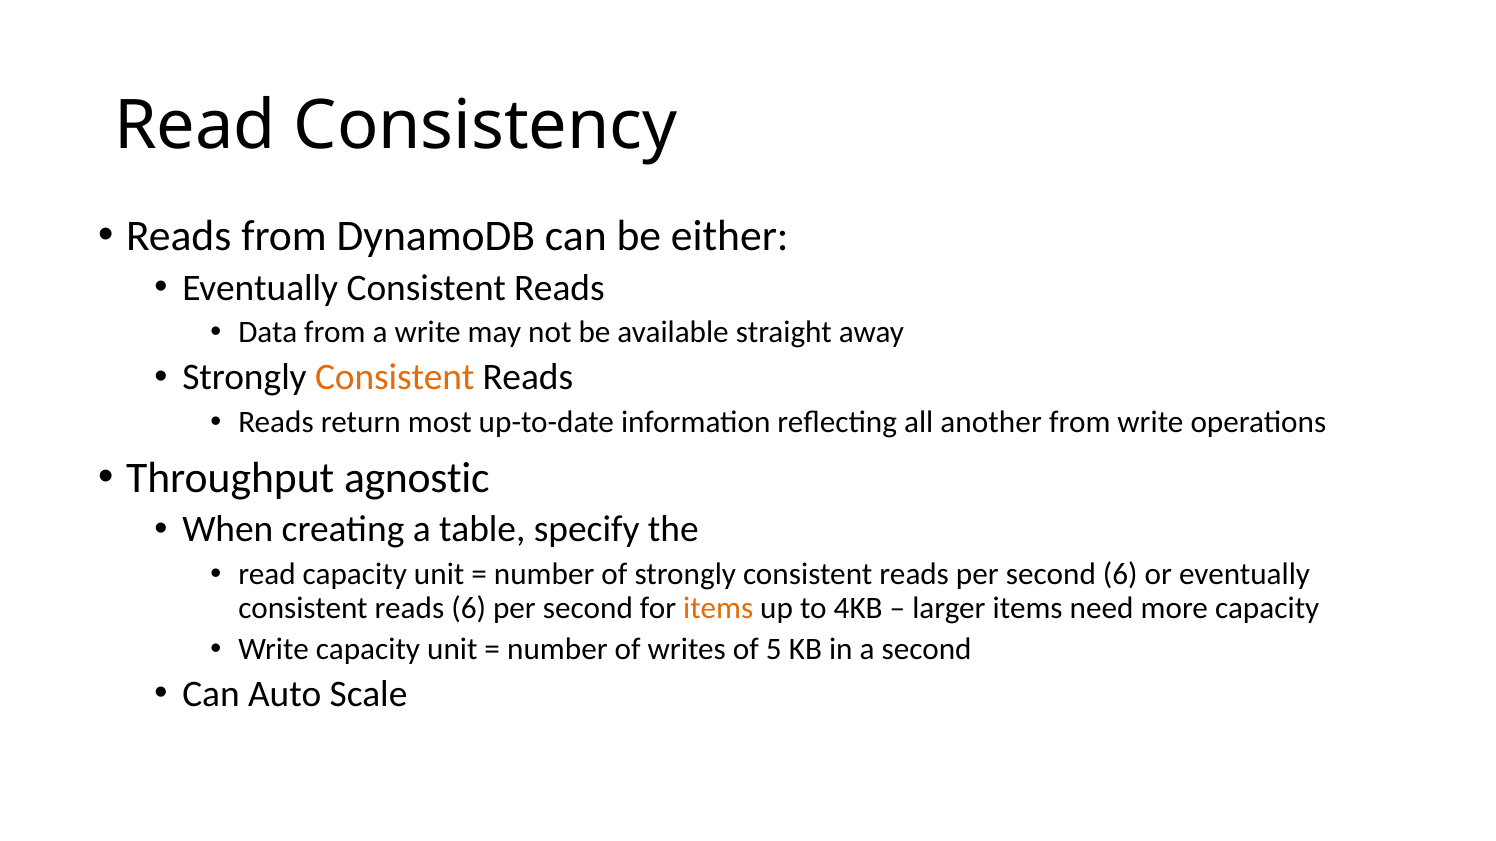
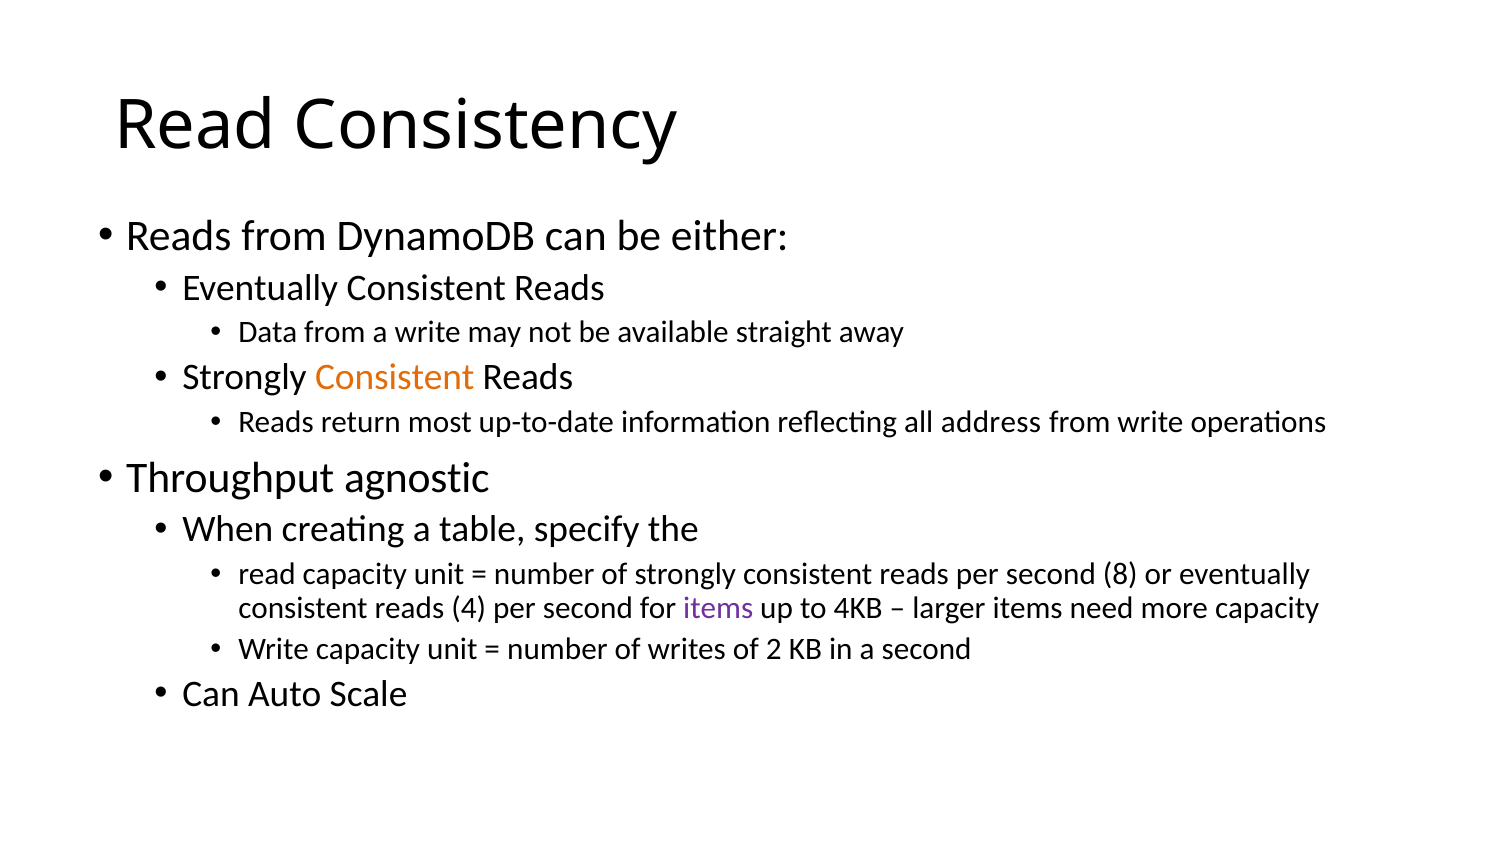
another: another -> address
second 6: 6 -> 8
reads 6: 6 -> 4
items at (718, 608) colour: orange -> purple
5: 5 -> 2
